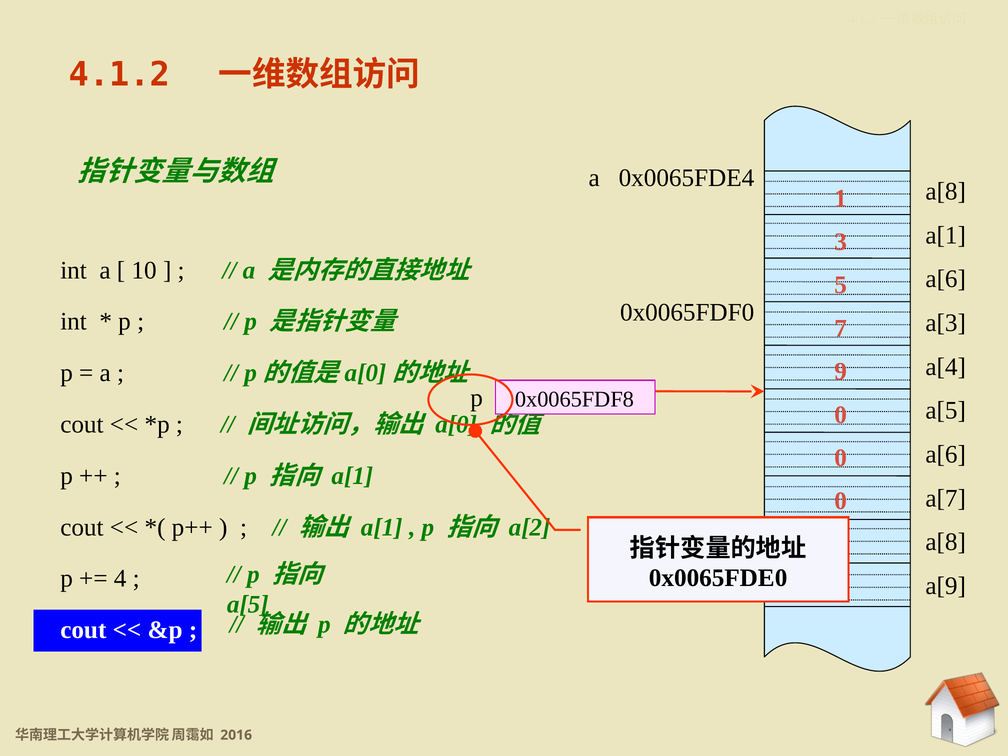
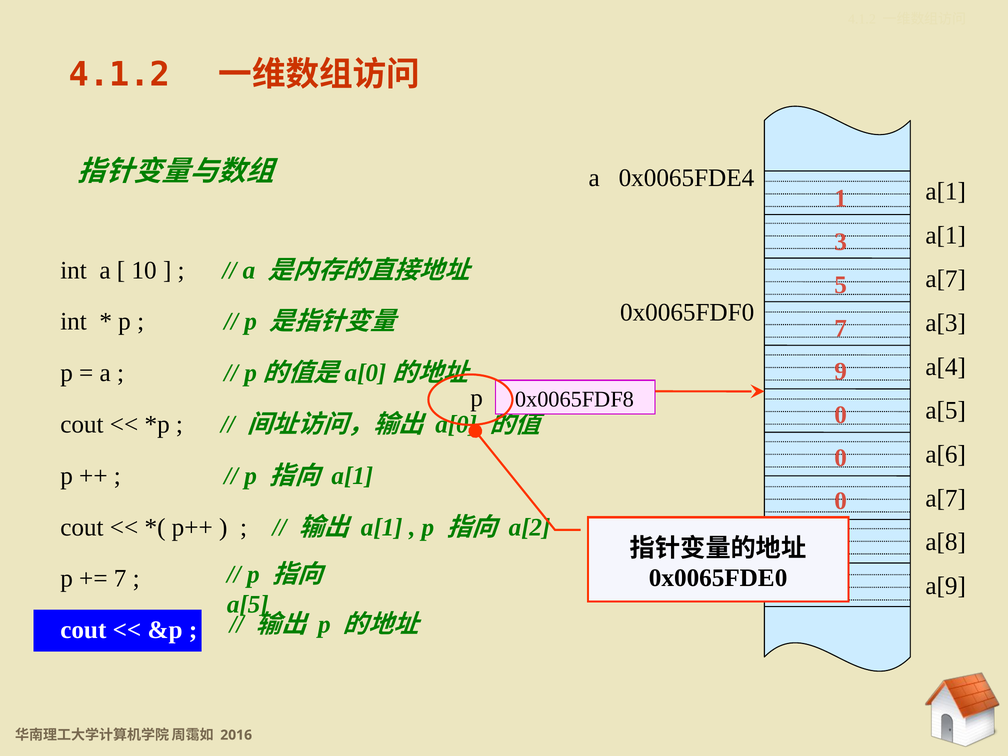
a[8 at (946, 191): a[8 -> a[1
a[6 at (946, 279): a[6 -> a[7
4 at (120, 579): 4 -> 7
